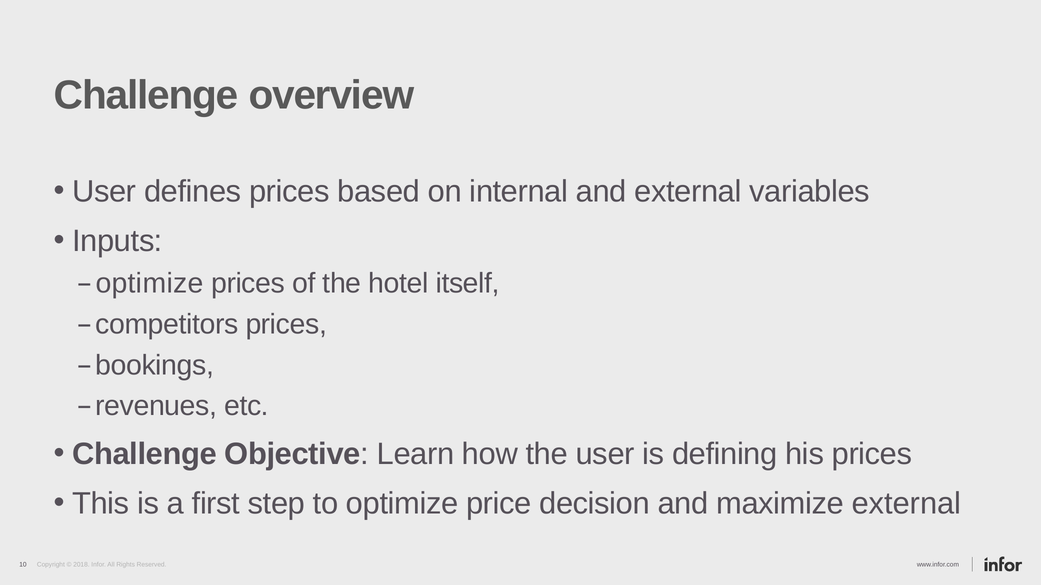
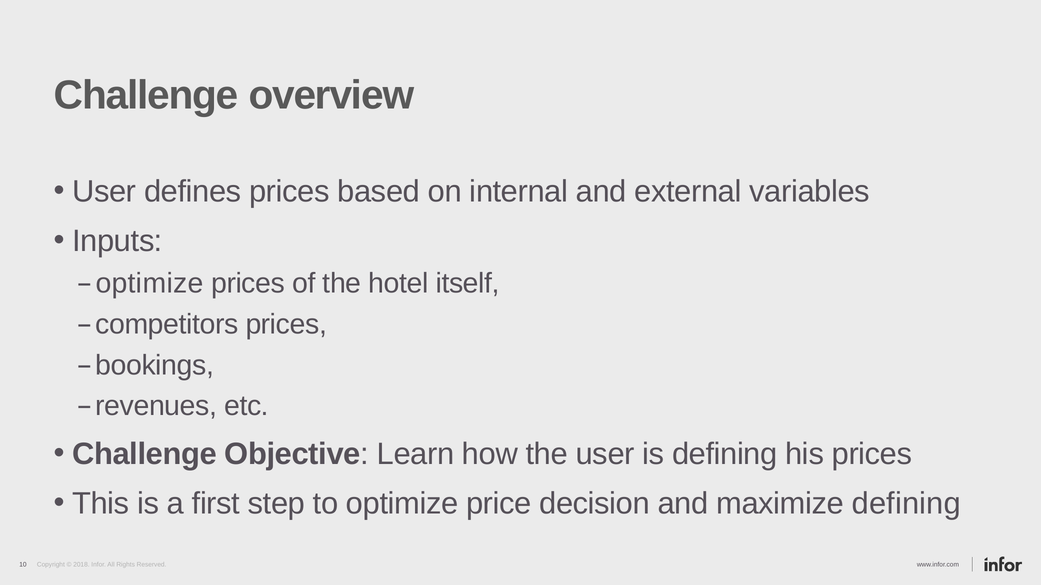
maximize external: external -> defining
